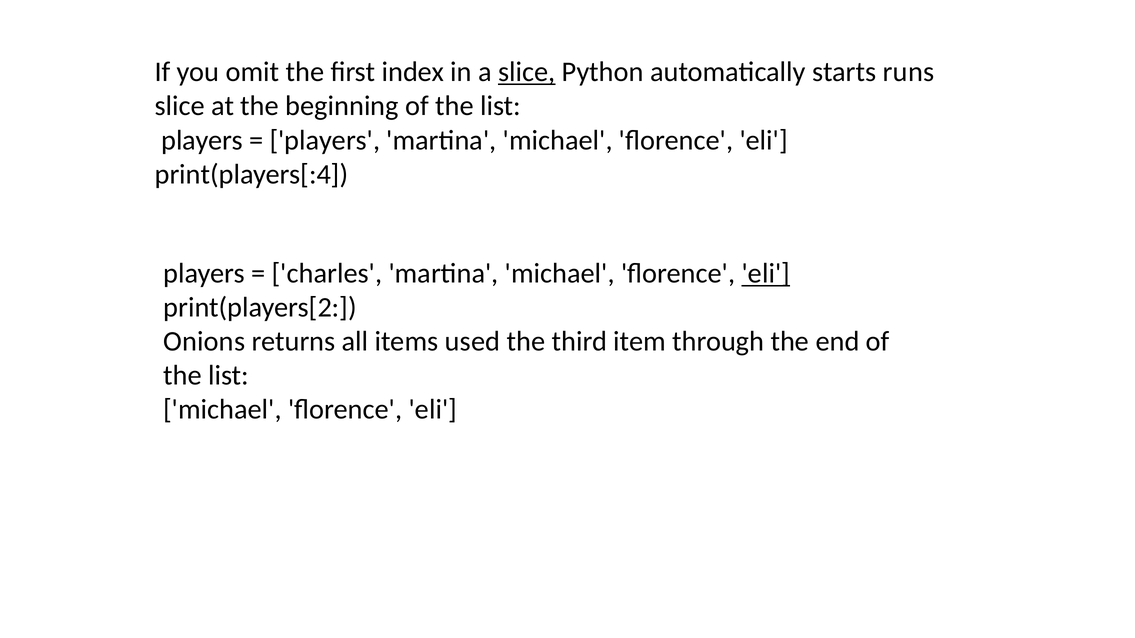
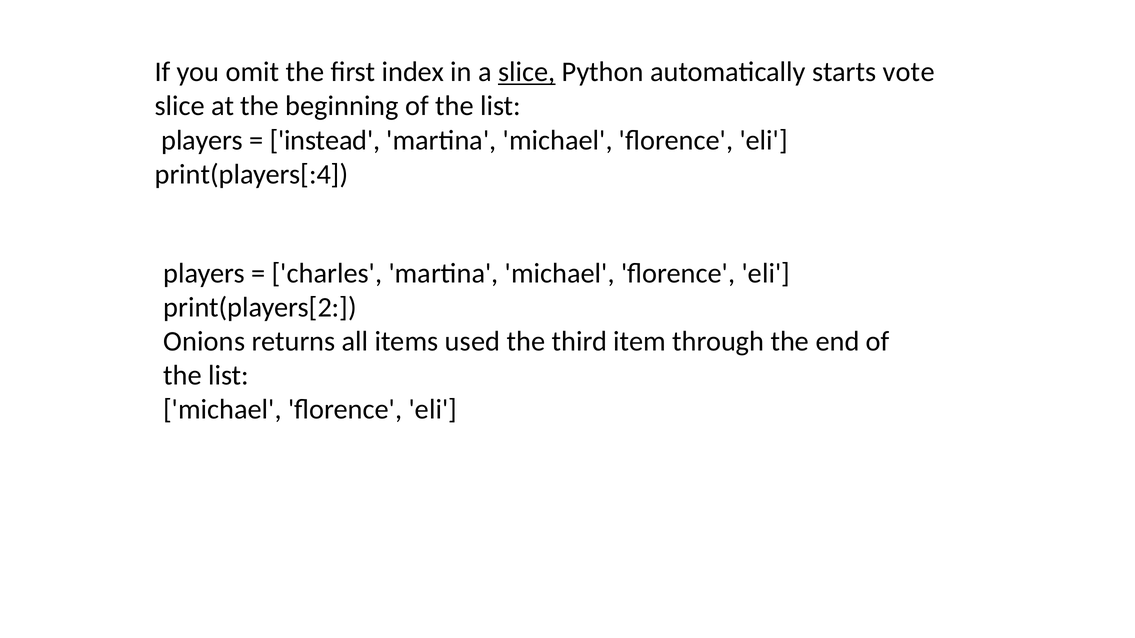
runs: runs -> vote
players at (325, 140): players -> instead
eli at (766, 274) underline: present -> none
